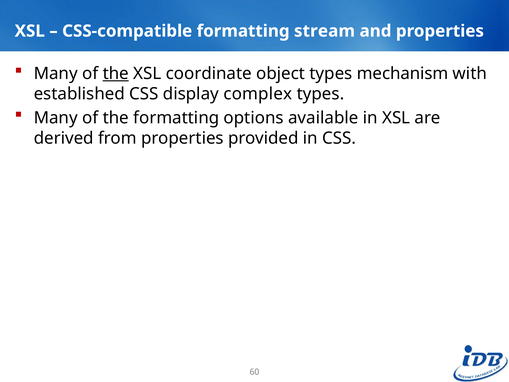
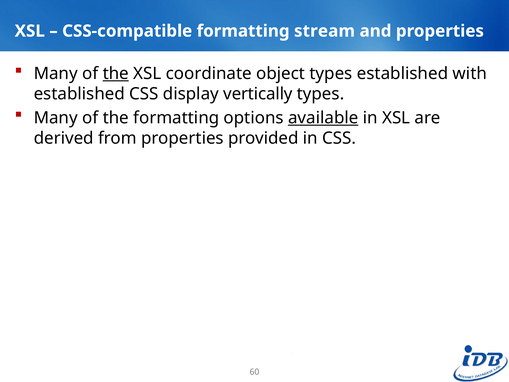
types mechanism: mechanism -> established
complex: complex -> vertically
available underline: none -> present
